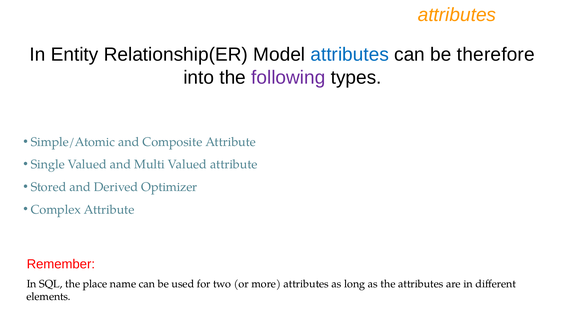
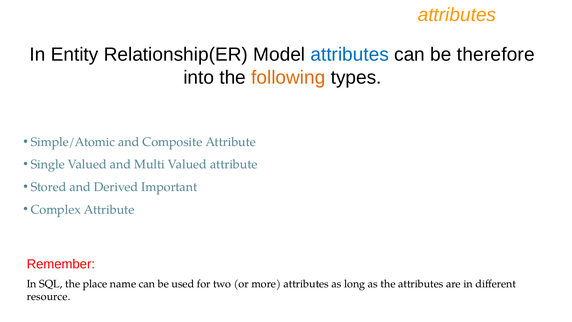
following colour: purple -> orange
Optimizer: Optimizer -> Important
elements: elements -> resource
